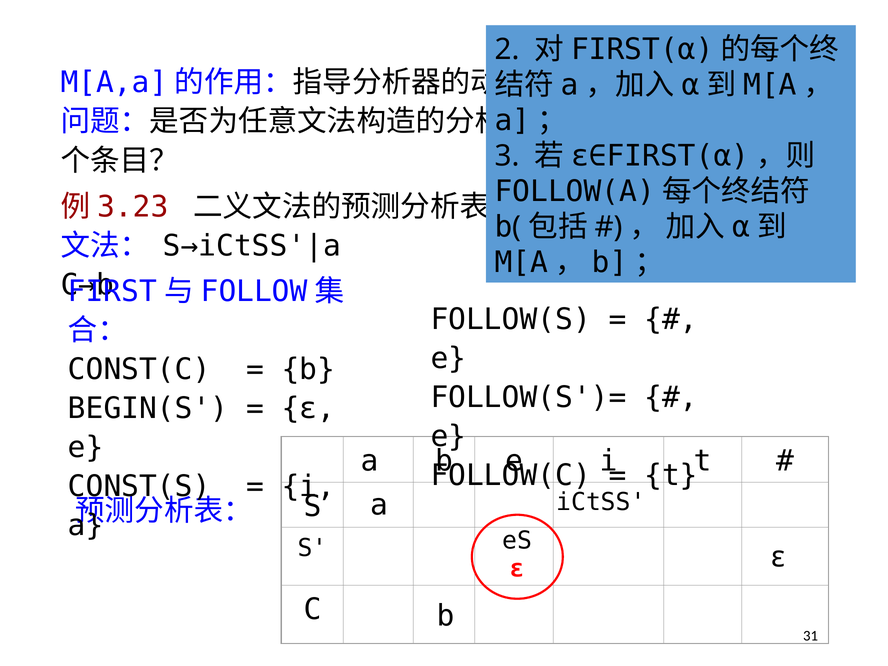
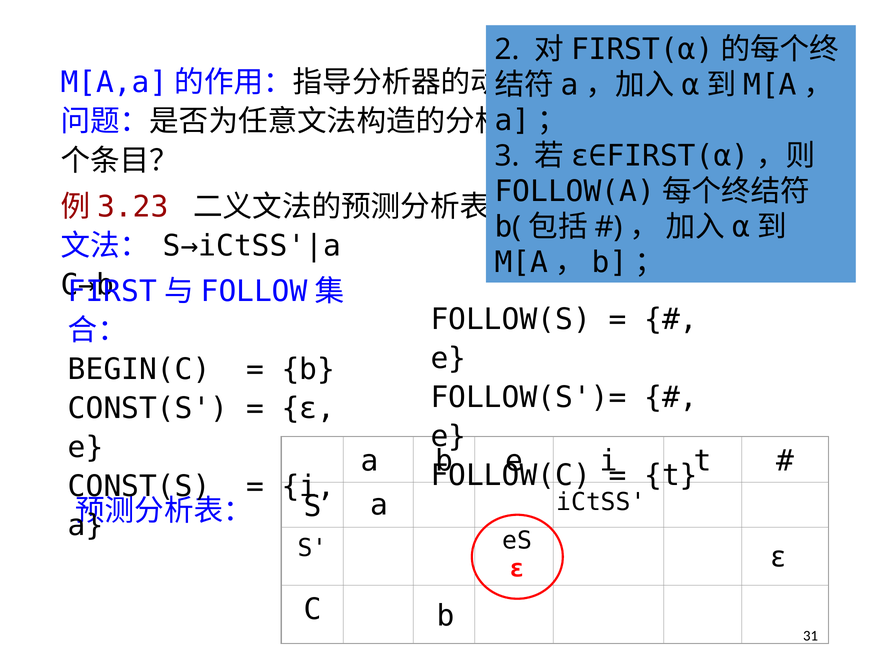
CONST(C: CONST(C -> BEGIN(C
BEGIN(S at (148, 409): BEGIN(S -> CONST(S
